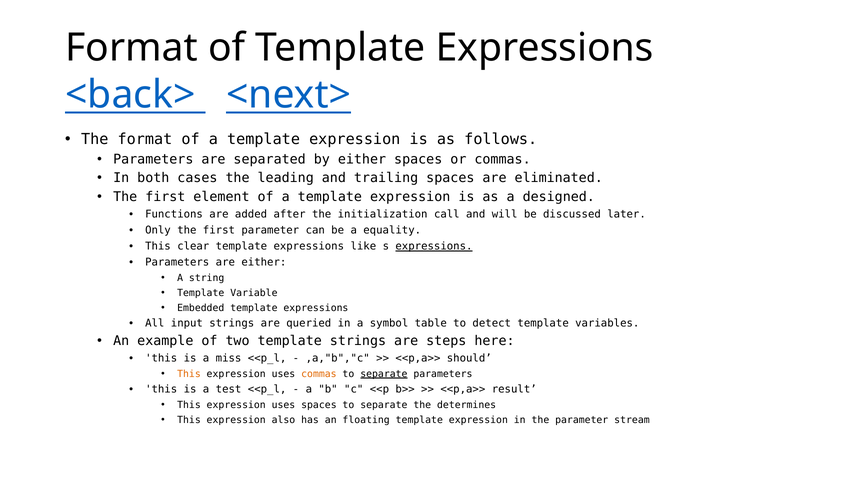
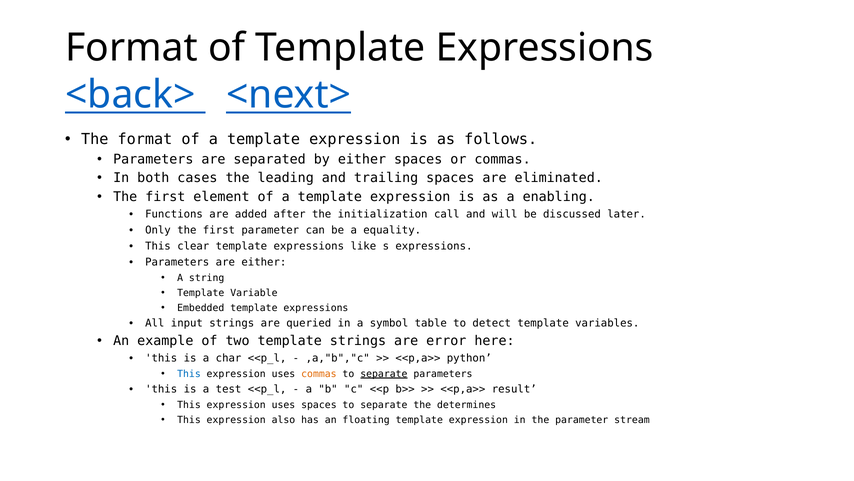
designed: designed -> enabling
expressions at (434, 246) underline: present -> none
steps: steps -> error
miss: miss -> char
should: should -> python
This at (189, 373) colour: orange -> blue
